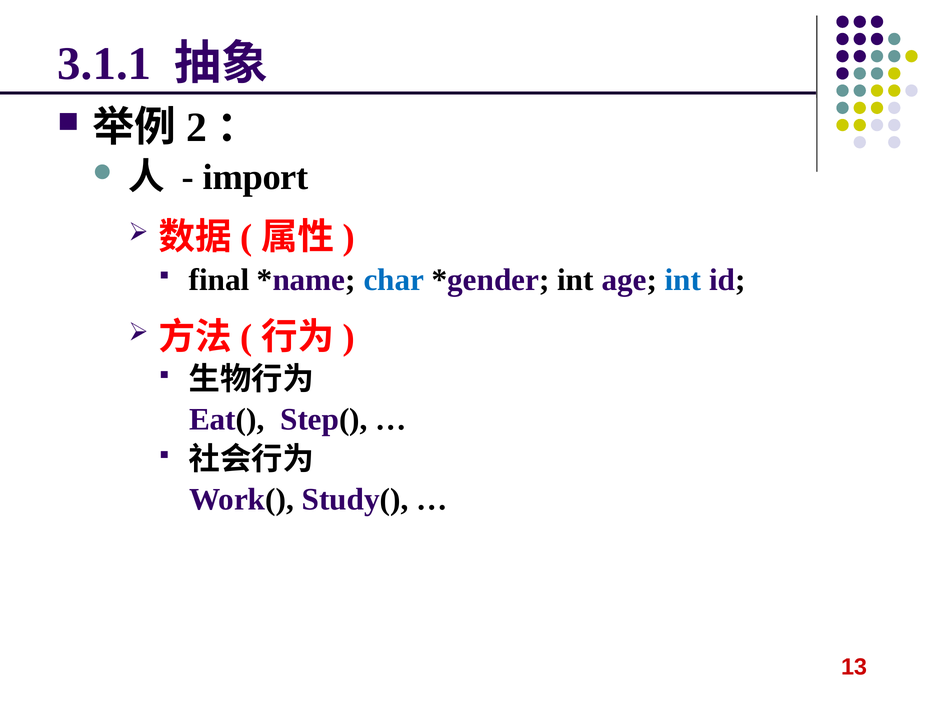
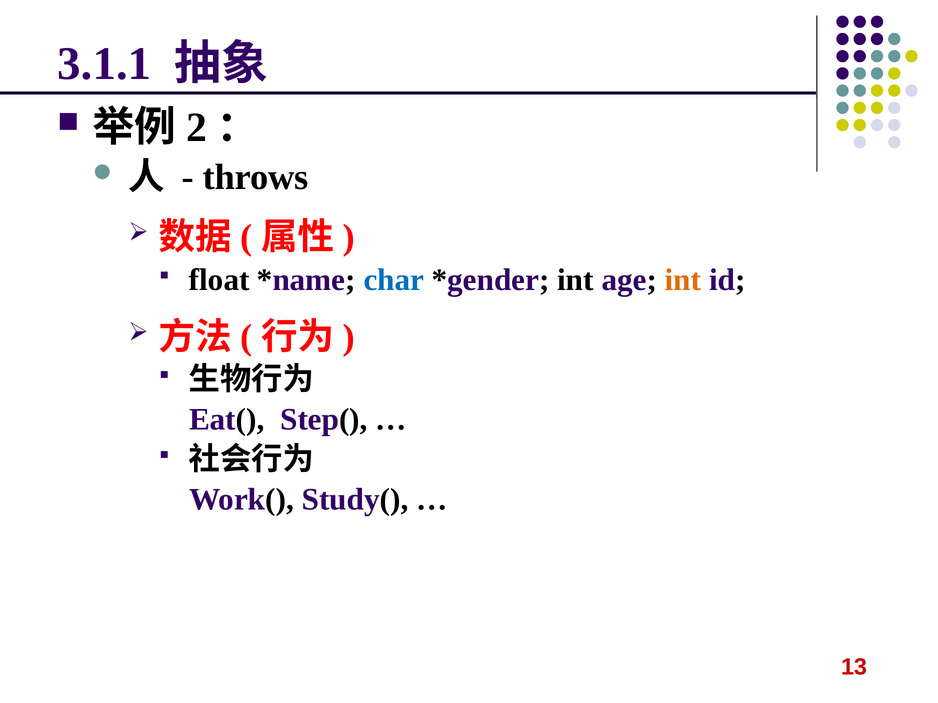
import: import -> throws
final: final -> float
int at (683, 280) colour: blue -> orange
